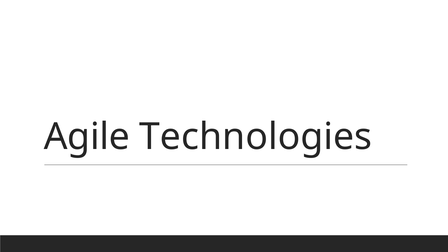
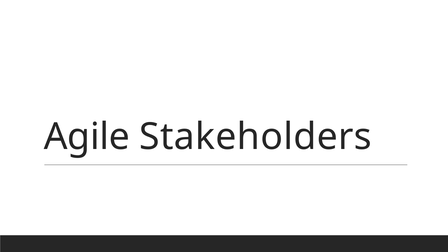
Technologies: Technologies -> Stakeholders
